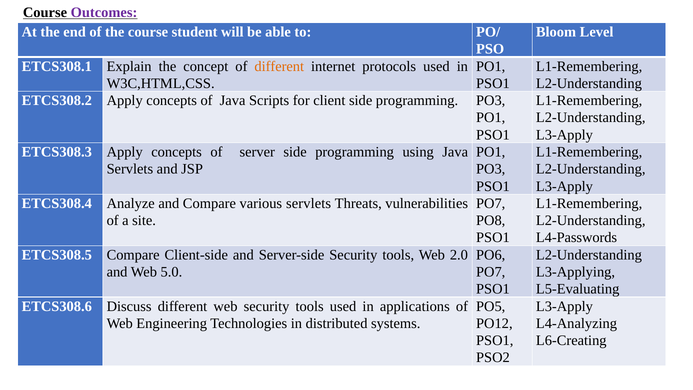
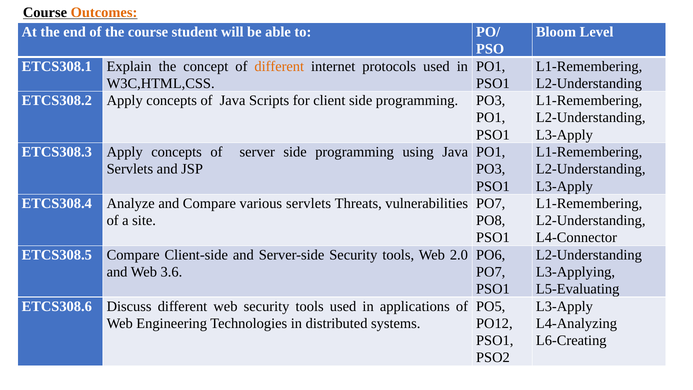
Outcomes colour: purple -> orange
L4-Passwords: L4-Passwords -> L4-Connector
5.0: 5.0 -> 3.6
